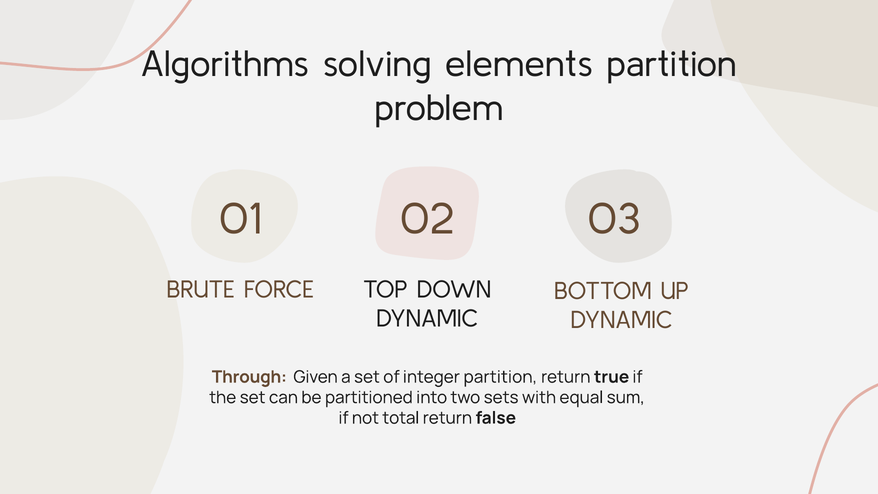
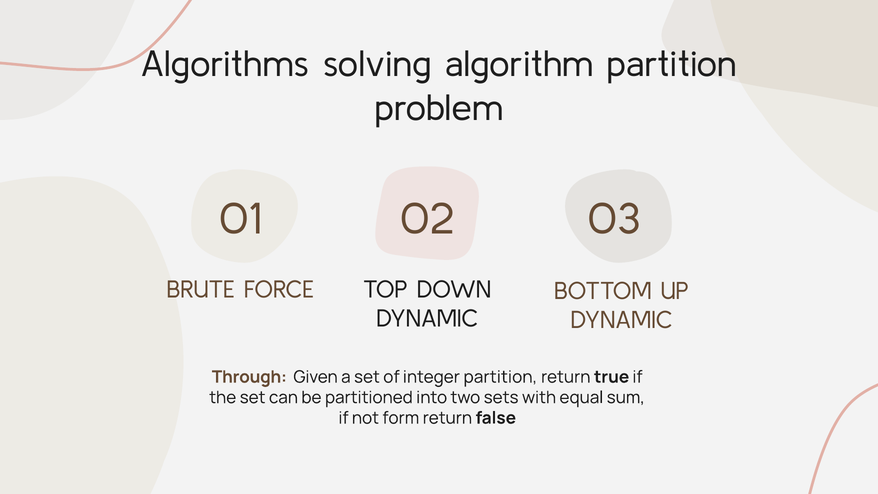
elements: elements -> algorithm
total: total -> form
